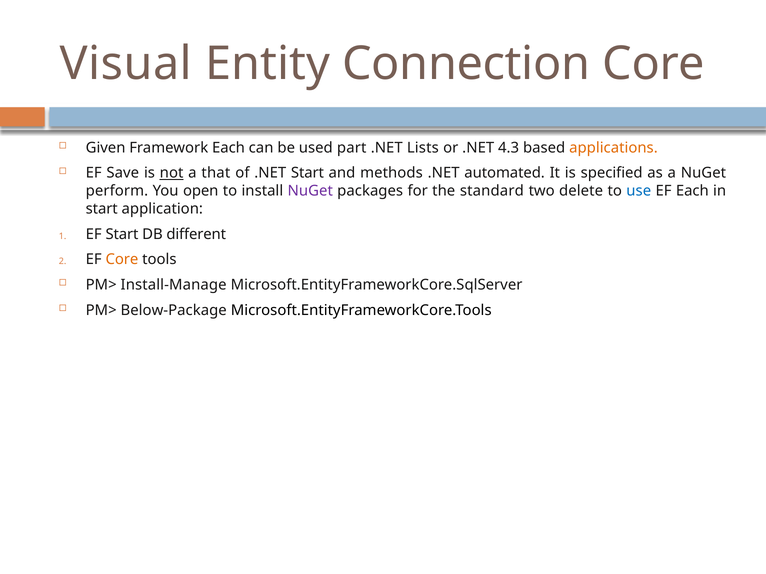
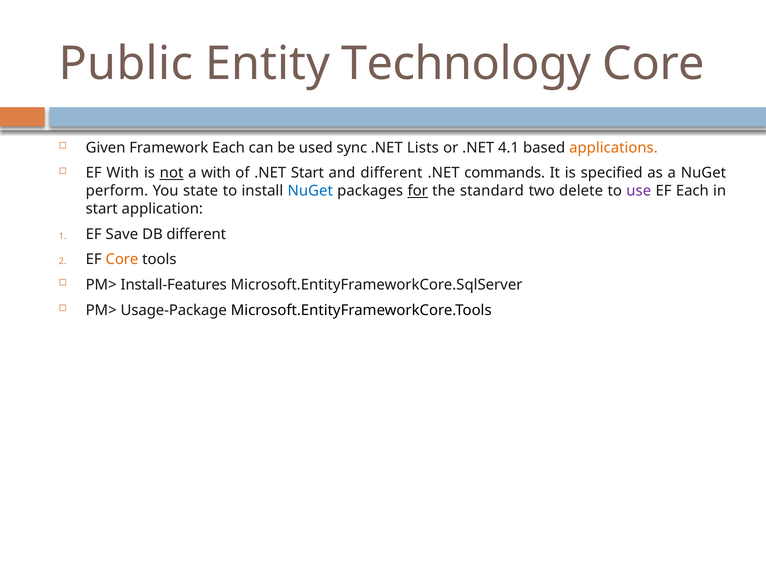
Visual: Visual -> Public
Connection: Connection -> Technology
part: part -> sync
4.3: 4.3 -> 4.1
EF Save: Save -> With
a that: that -> with
and methods: methods -> different
automated: automated -> commands
open: open -> state
NuGet at (310, 191) colour: purple -> blue
for underline: none -> present
use colour: blue -> purple
EF Start: Start -> Save
Install-Manage: Install-Manage -> Install-Features
Below-Package: Below-Package -> Usage-Package
